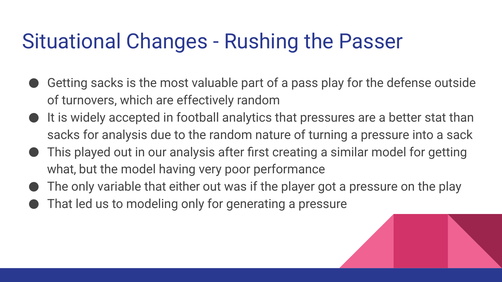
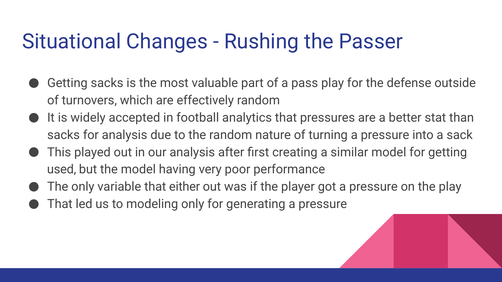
what: what -> used
